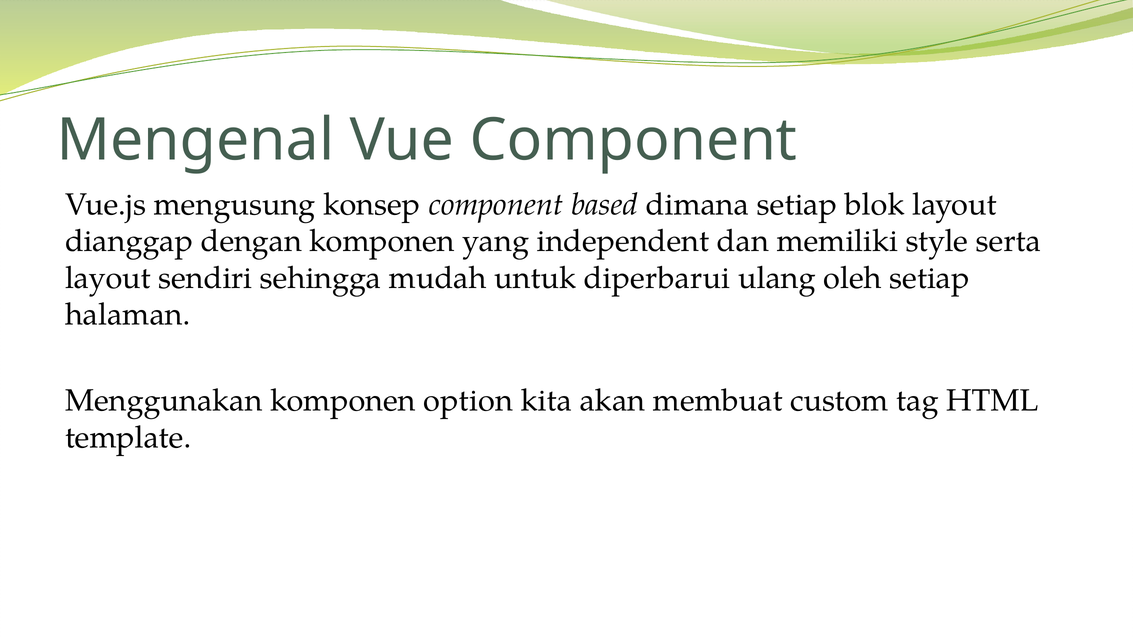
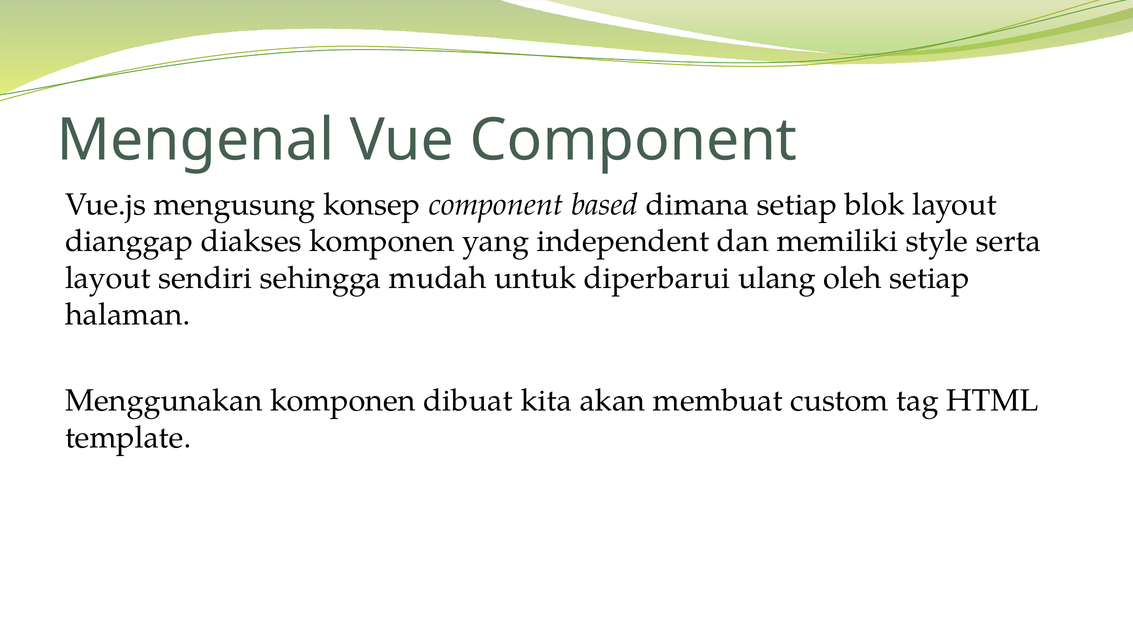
dengan: dengan -> diakses
option: option -> dibuat
